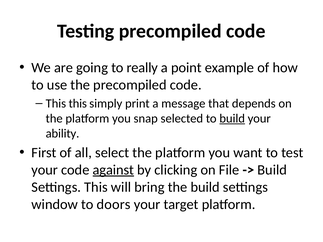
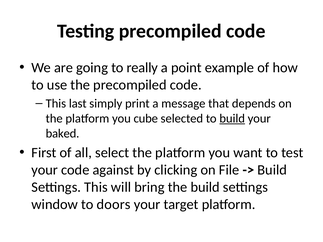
This this: this -> last
snap: snap -> cube
ability: ability -> baked
against underline: present -> none
